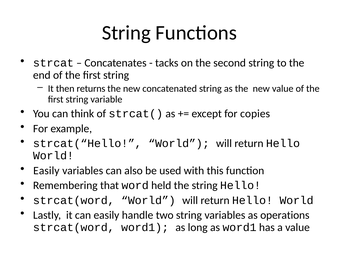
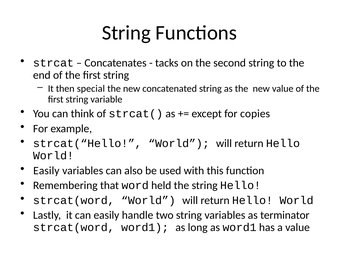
returns: returns -> special
operations: operations -> terminator
